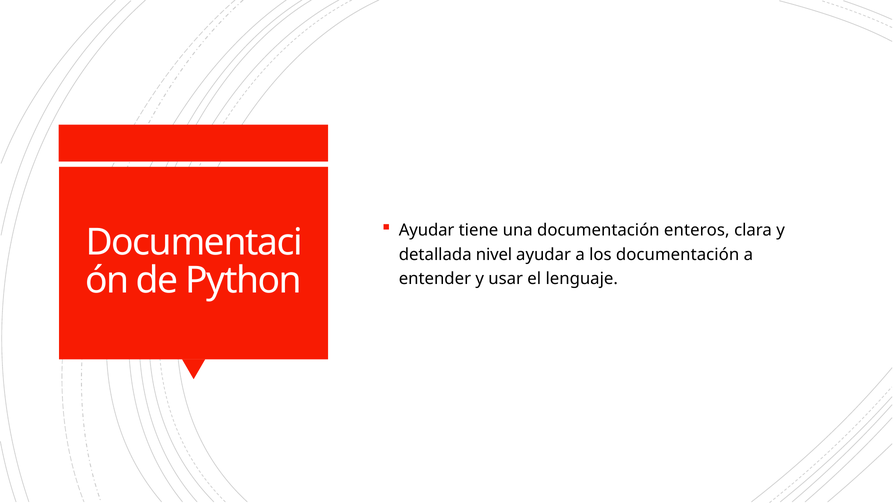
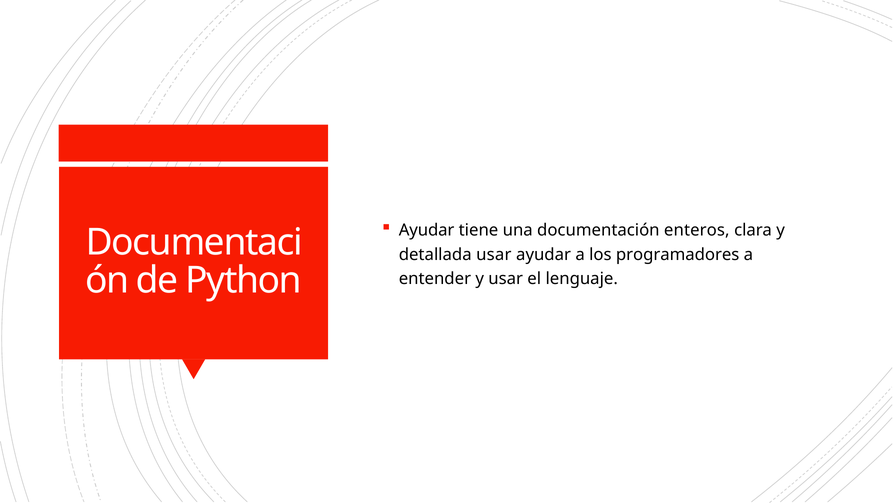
detallada nivel: nivel -> usar
los documentación: documentación -> programadores
